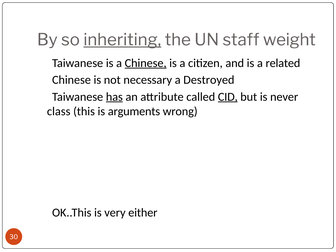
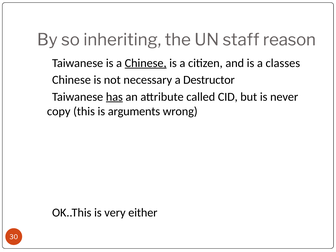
inheriting underline: present -> none
weight: weight -> reason
related: related -> classes
Destroyed: Destroyed -> Destructor
CID underline: present -> none
class: class -> copy
